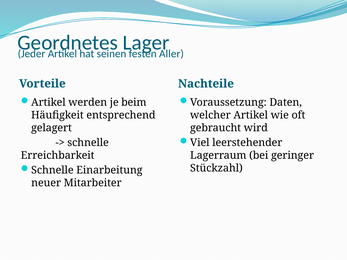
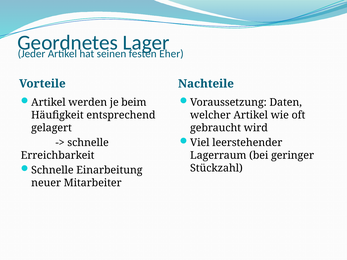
Aller: Aller -> Eher
